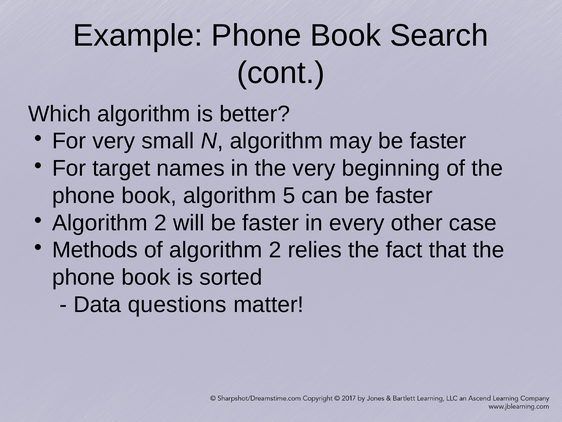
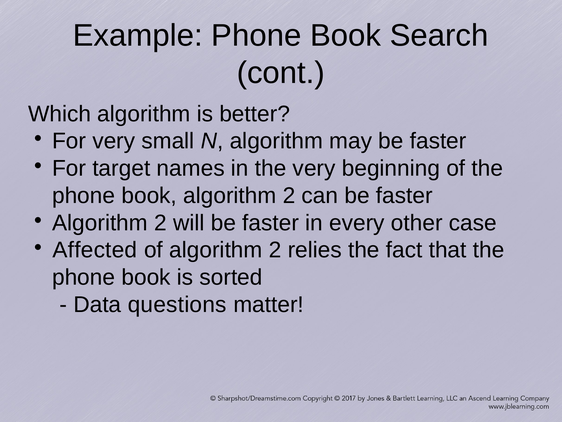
book algorithm 5: 5 -> 2
Methods: Methods -> Affected
